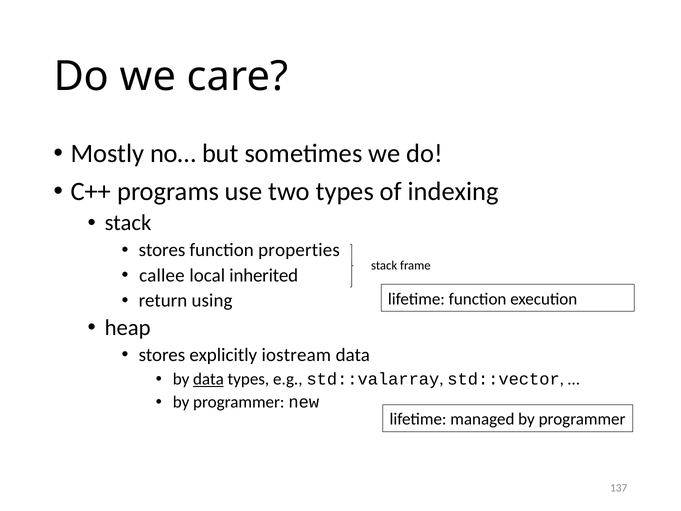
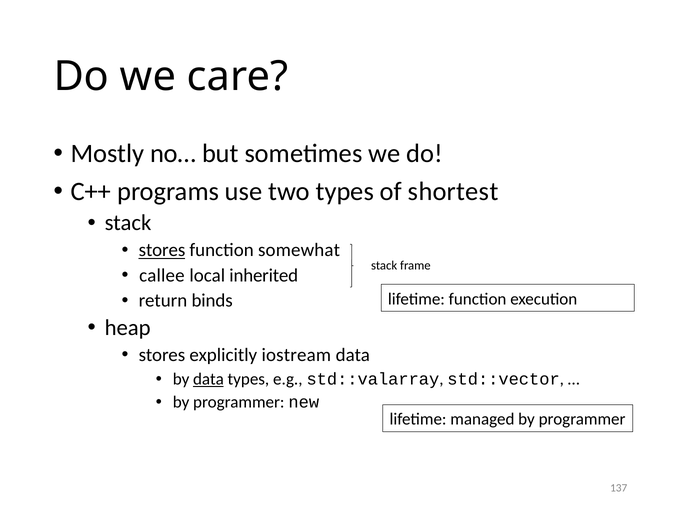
indexing: indexing -> shortest
stores at (162, 250) underline: none -> present
properties: properties -> somewhat
using: using -> binds
